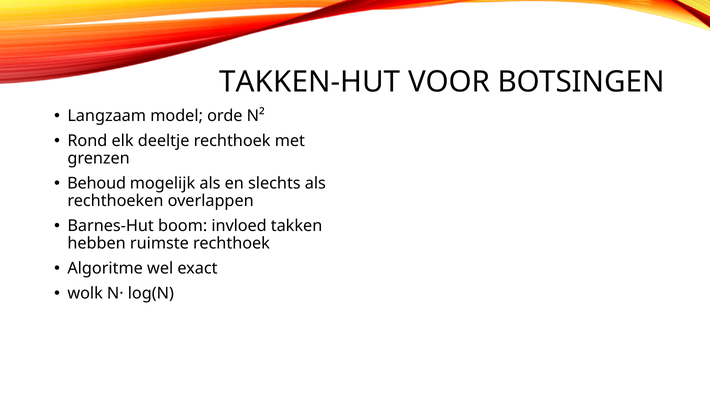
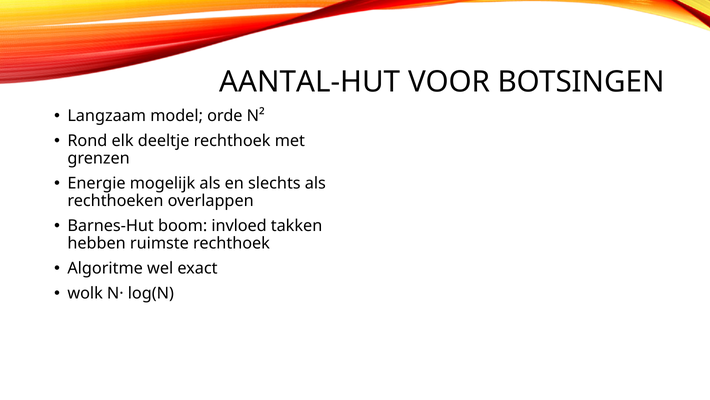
TAKKEN-HUT: TAKKEN-HUT -> AANTAL-HUT
Behoud: Behoud -> Energie
